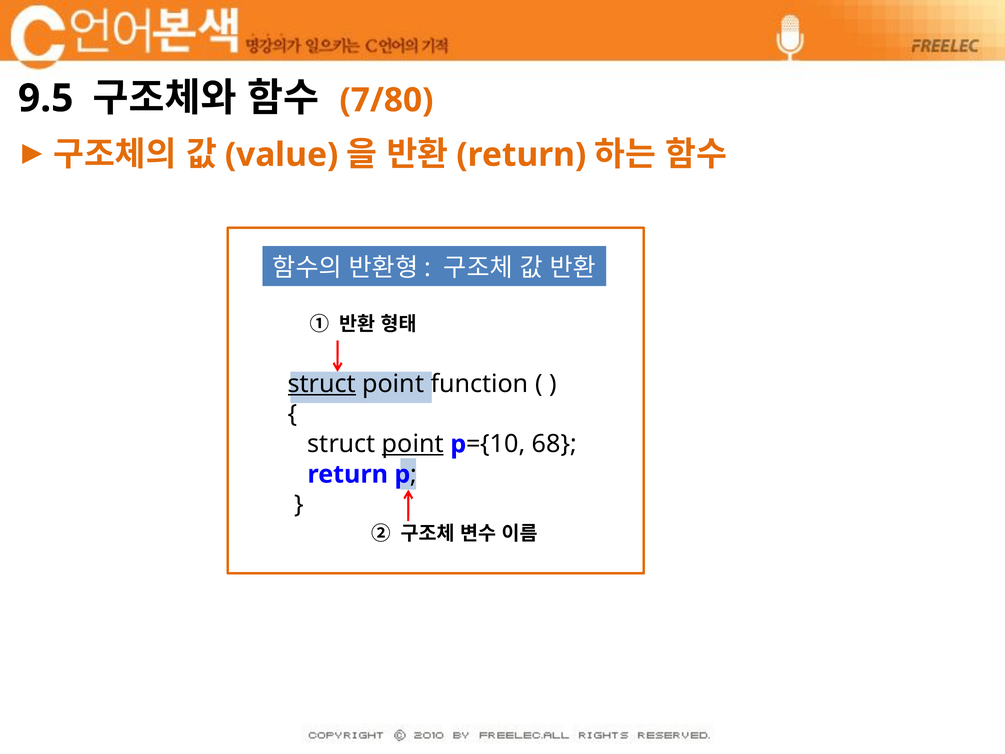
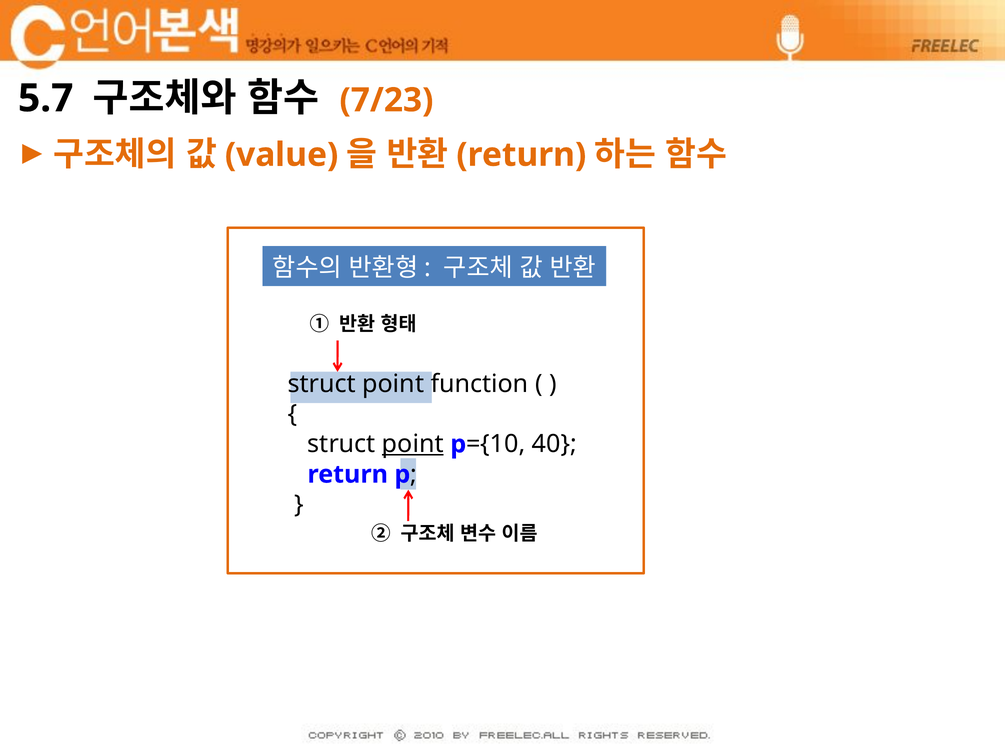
9.5: 9.5 -> 5.7
7/80: 7/80 -> 7/23
struct at (322, 384) underline: present -> none
68: 68 -> 40
